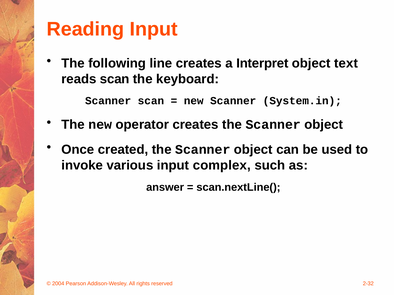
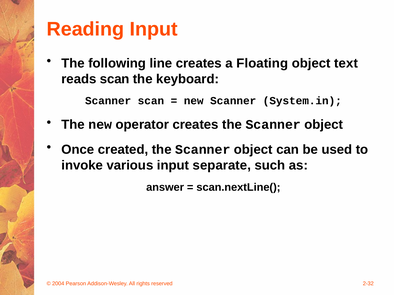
Interpret: Interpret -> Floating
complex: complex -> separate
